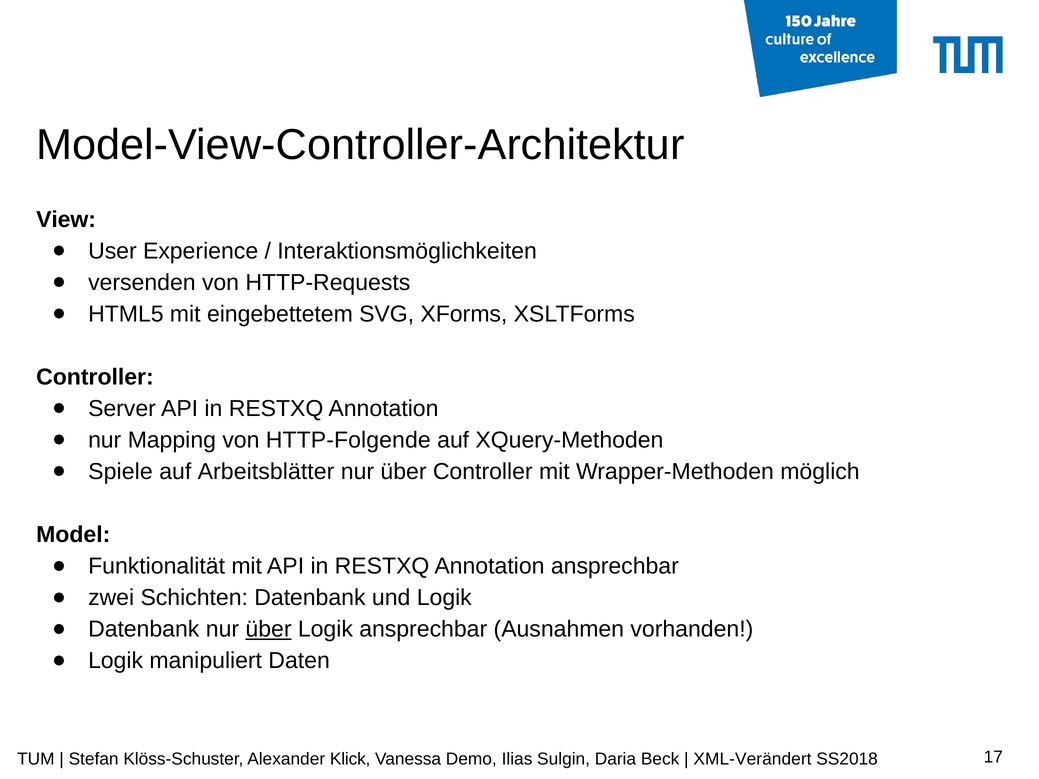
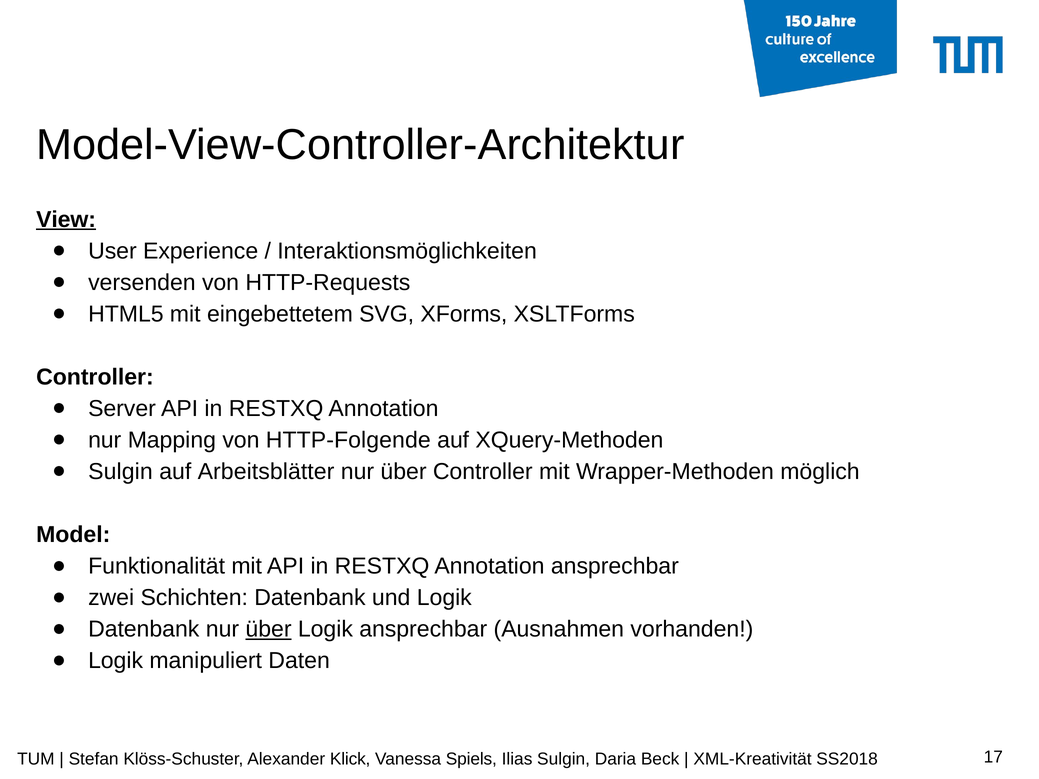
View underline: none -> present
Spiele at (120, 472): Spiele -> Sulgin
Demo: Demo -> Spiels
XML-Verändert: XML-Verändert -> XML-Kreativität
